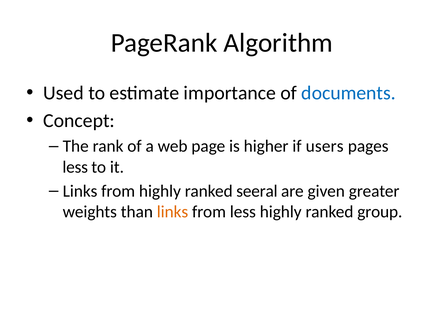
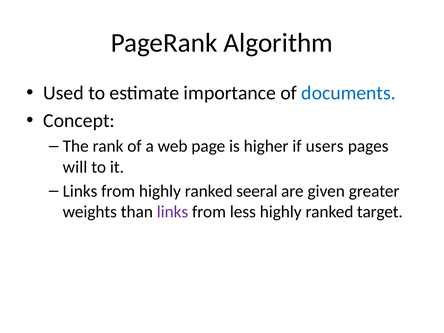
less at (75, 167): less -> will
links at (172, 212) colour: orange -> purple
group: group -> target
